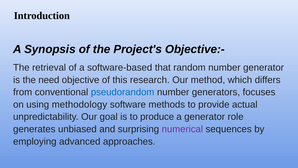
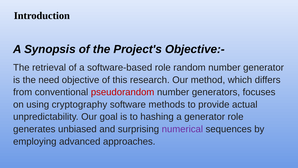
software-based that: that -> role
pseudorandom colour: blue -> red
methodology: methodology -> cryptography
produce: produce -> hashing
